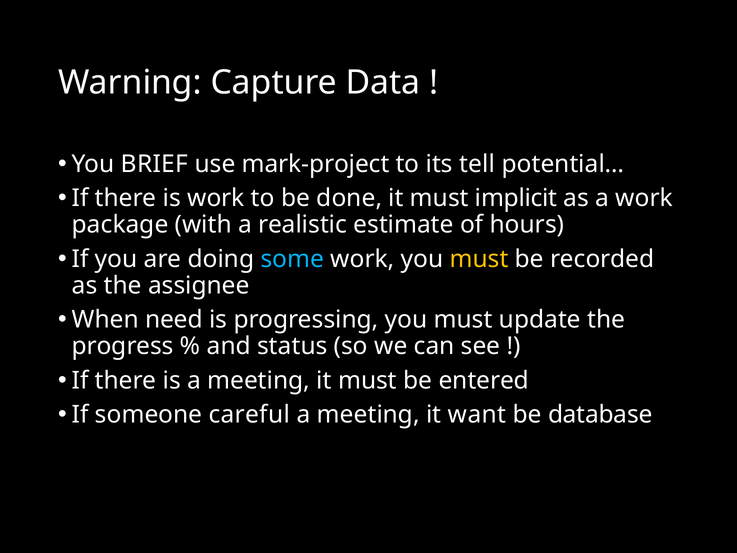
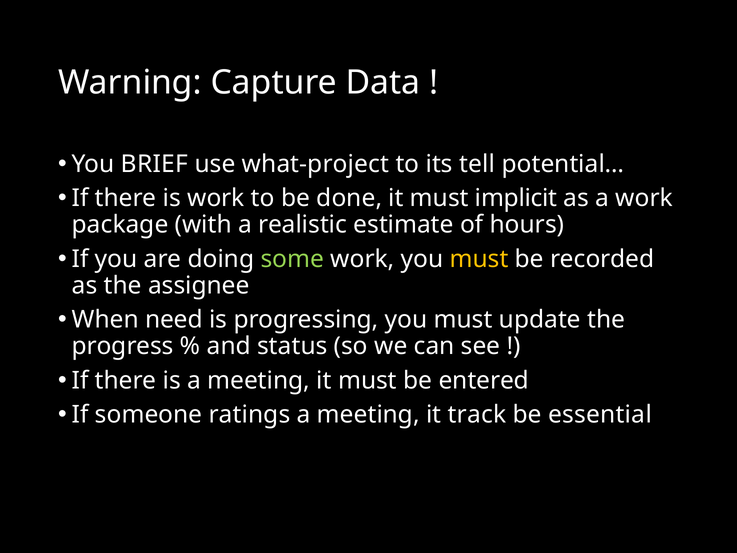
mark-project: mark-project -> what-project
some colour: light blue -> light green
careful: careful -> ratings
want: want -> track
database: database -> essential
